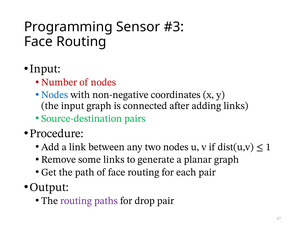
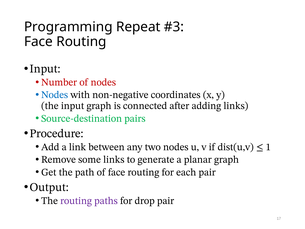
Sensor: Sensor -> Repeat
